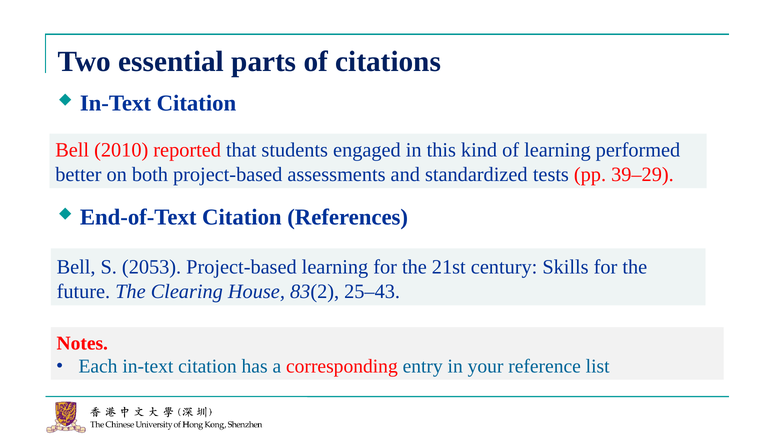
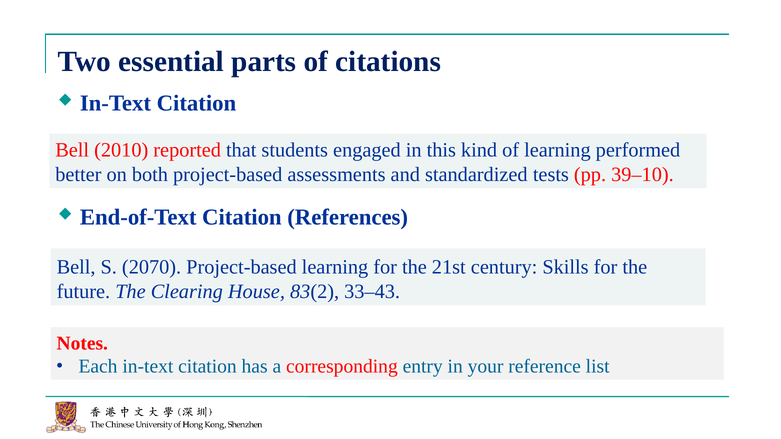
39–29: 39–29 -> 39–10
2053: 2053 -> 2070
25–43: 25–43 -> 33–43
